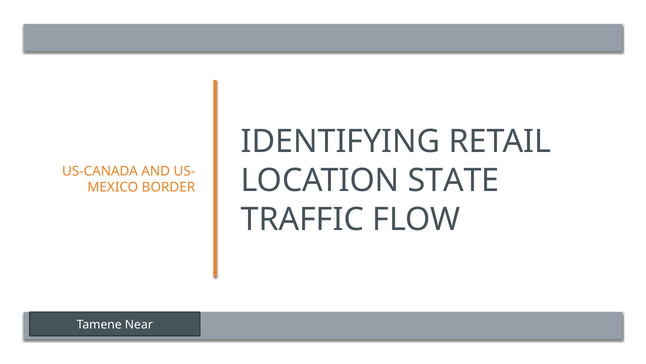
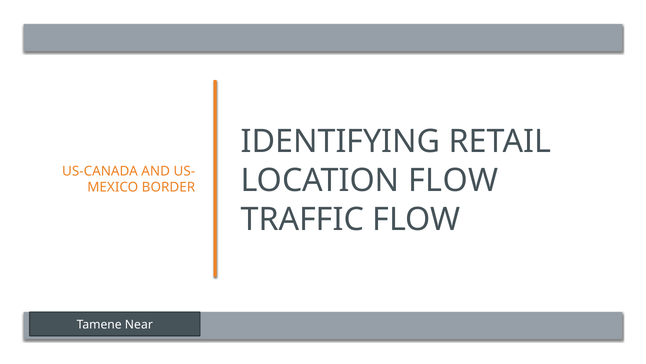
LOCATION STATE: STATE -> FLOW
